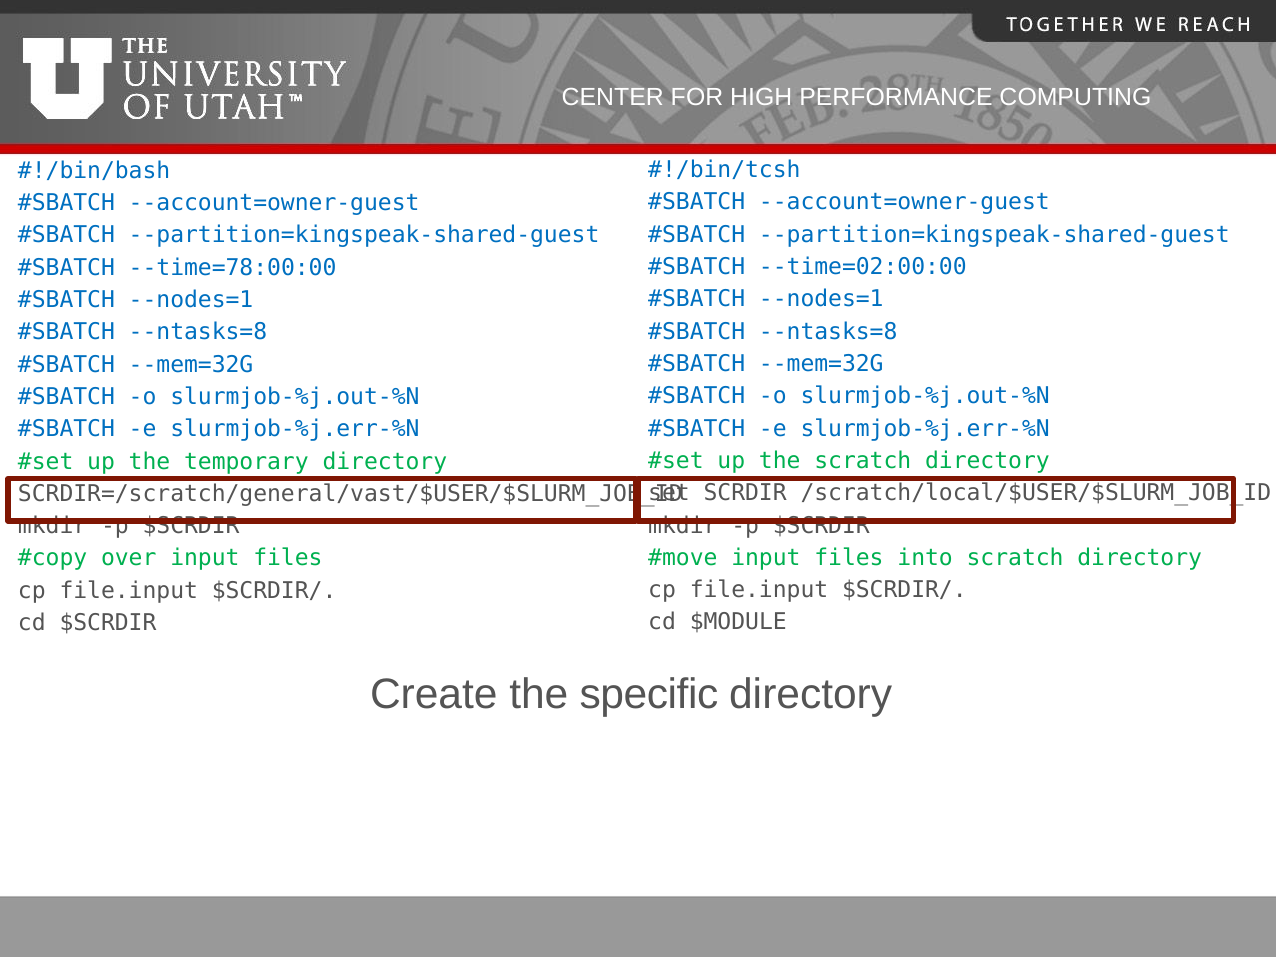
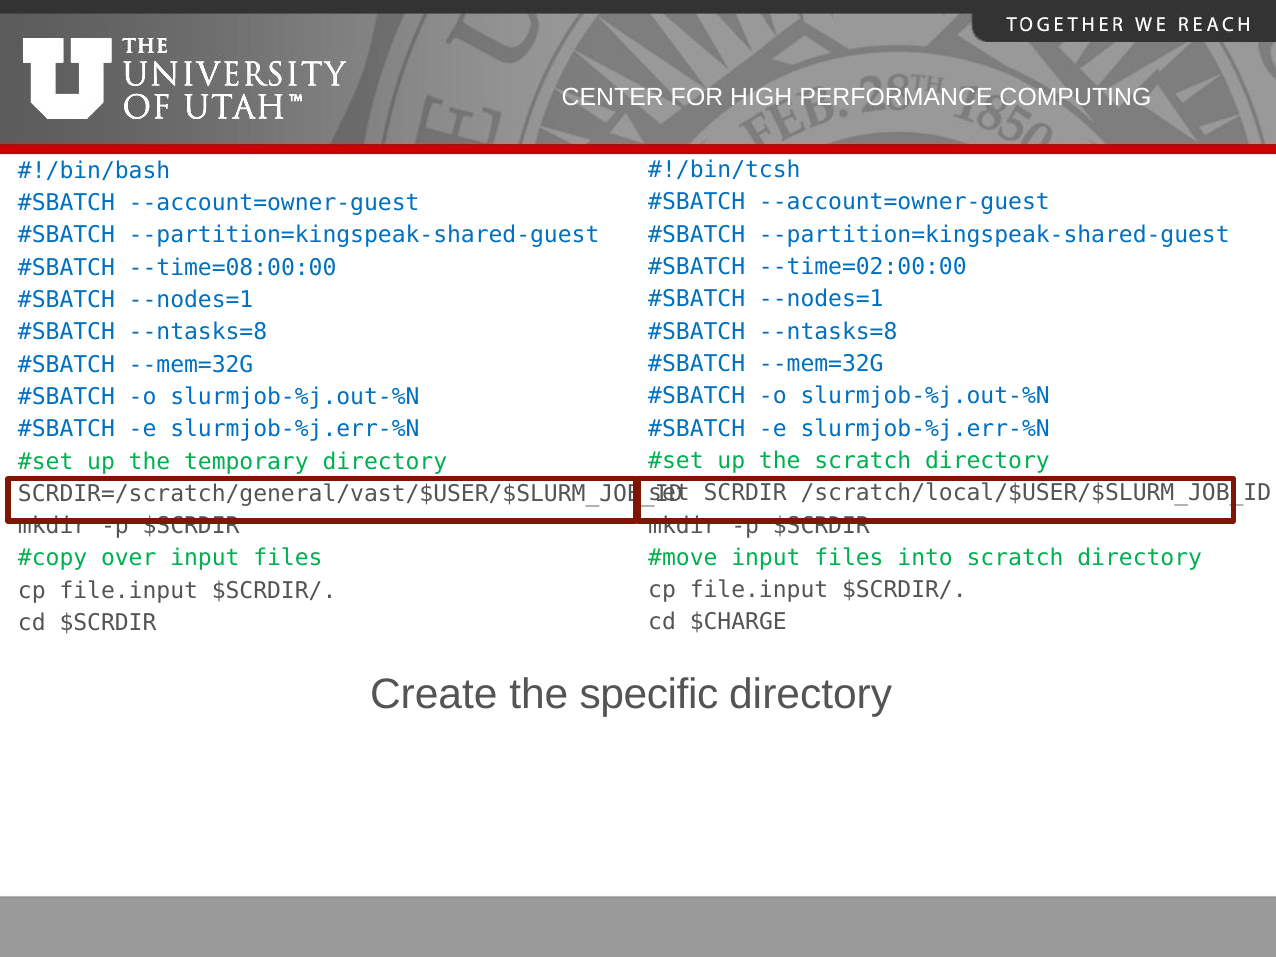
--time=78:00:00: --time=78:00:00 -> --time=08:00:00
$MODULE: $MODULE -> $CHARGE
